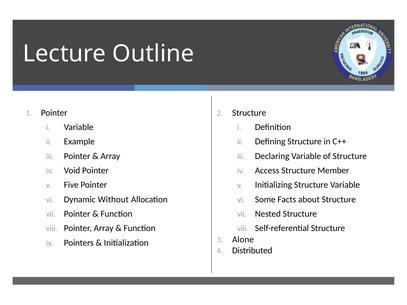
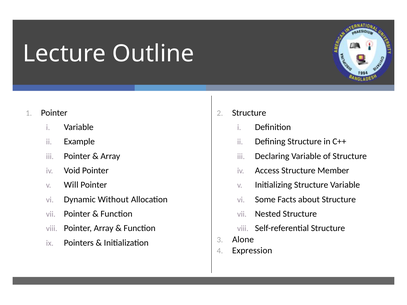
Five: Five -> Will
Distributed: Distributed -> Expression
